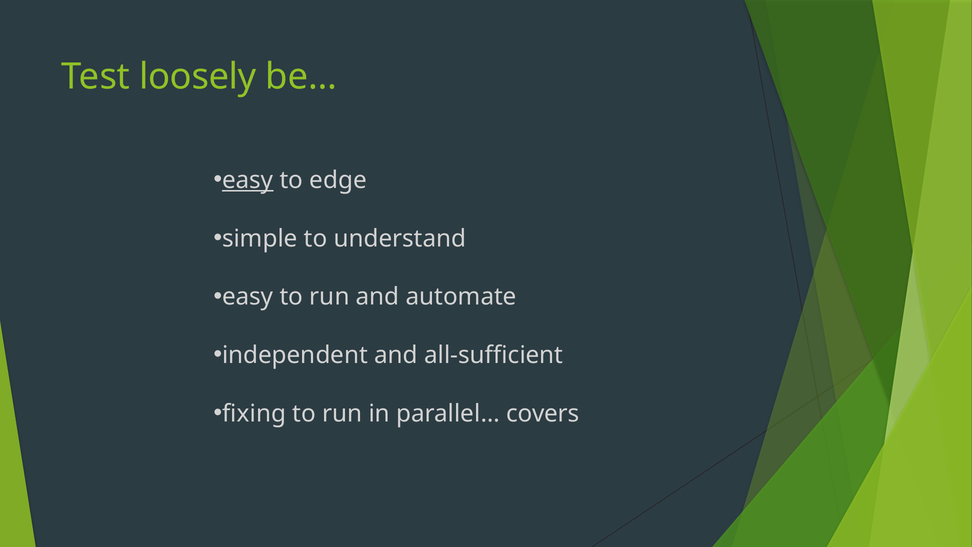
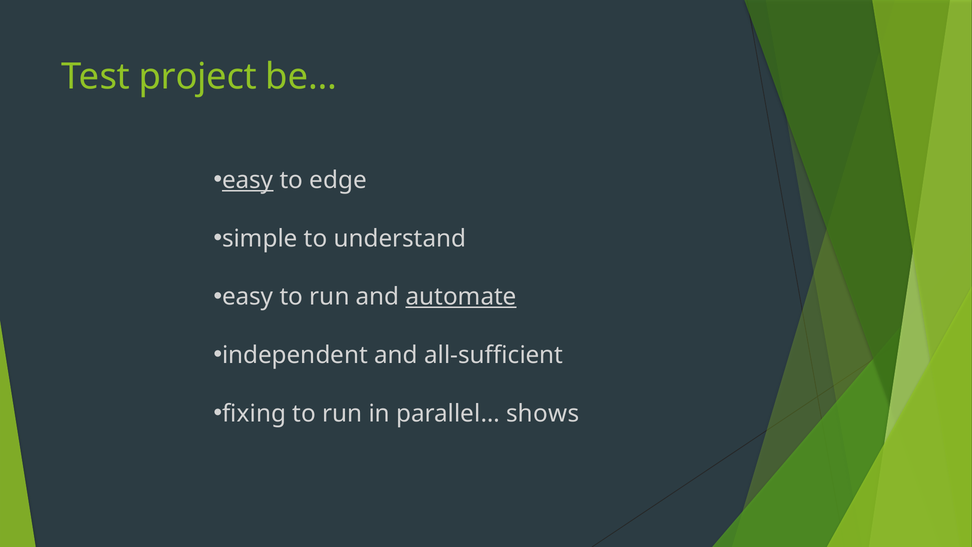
loosely: loosely -> project
automate underline: none -> present
covers: covers -> shows
